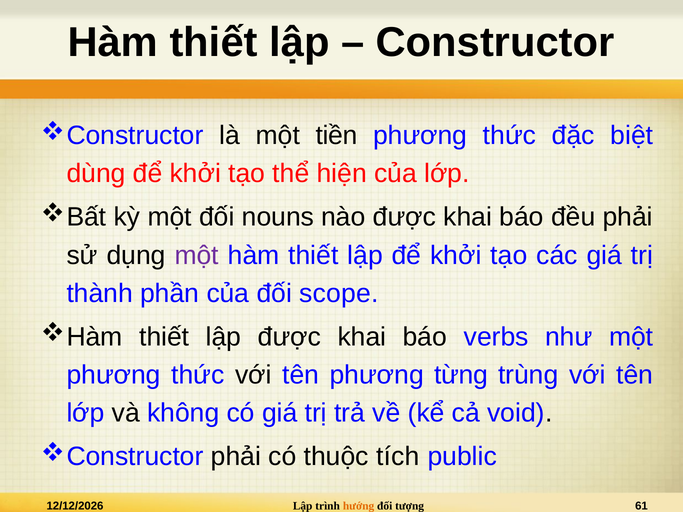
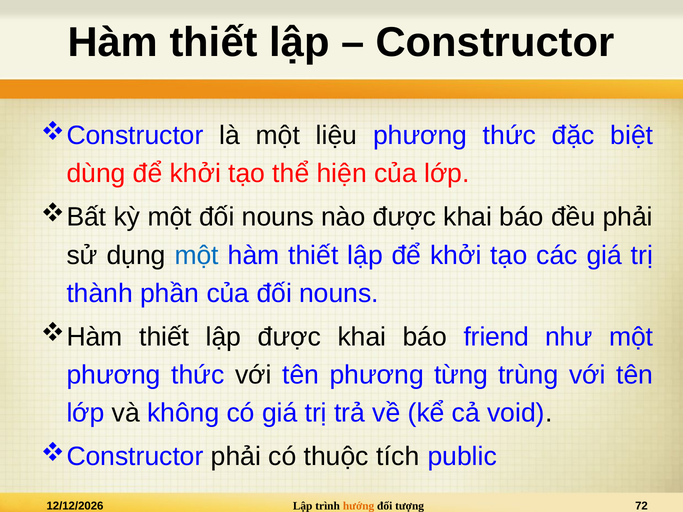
tiền: tiền -> liệu
một at (197, 255) colour: purple -> blue
của đối scope: scope -> nouns
verbs: verbs -> friend
61: 61 -> 72
